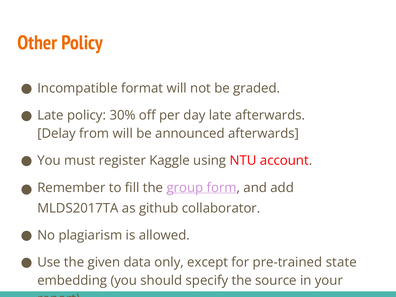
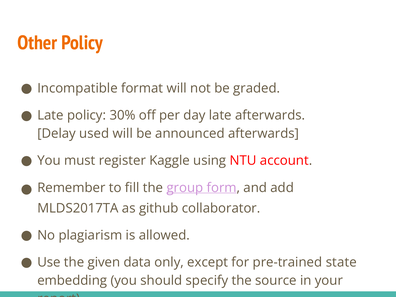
from: from -> used
